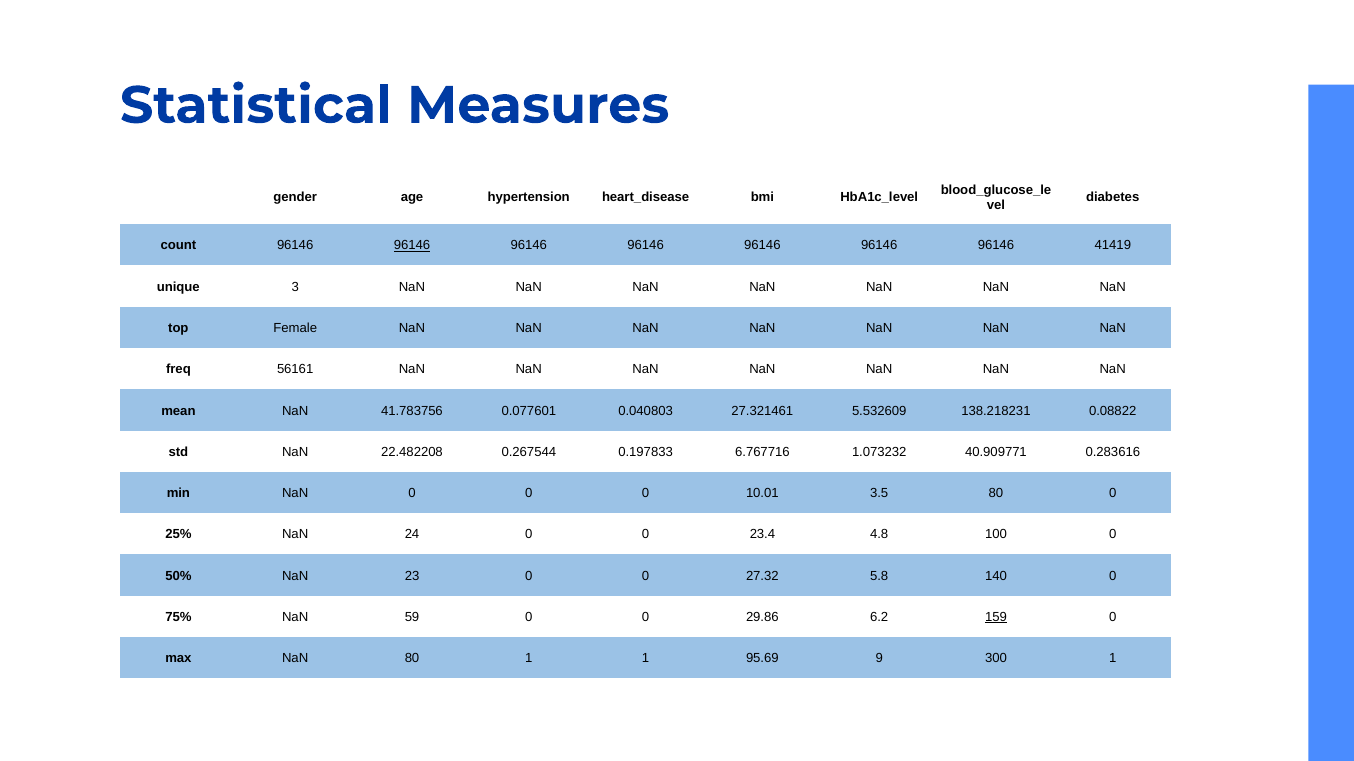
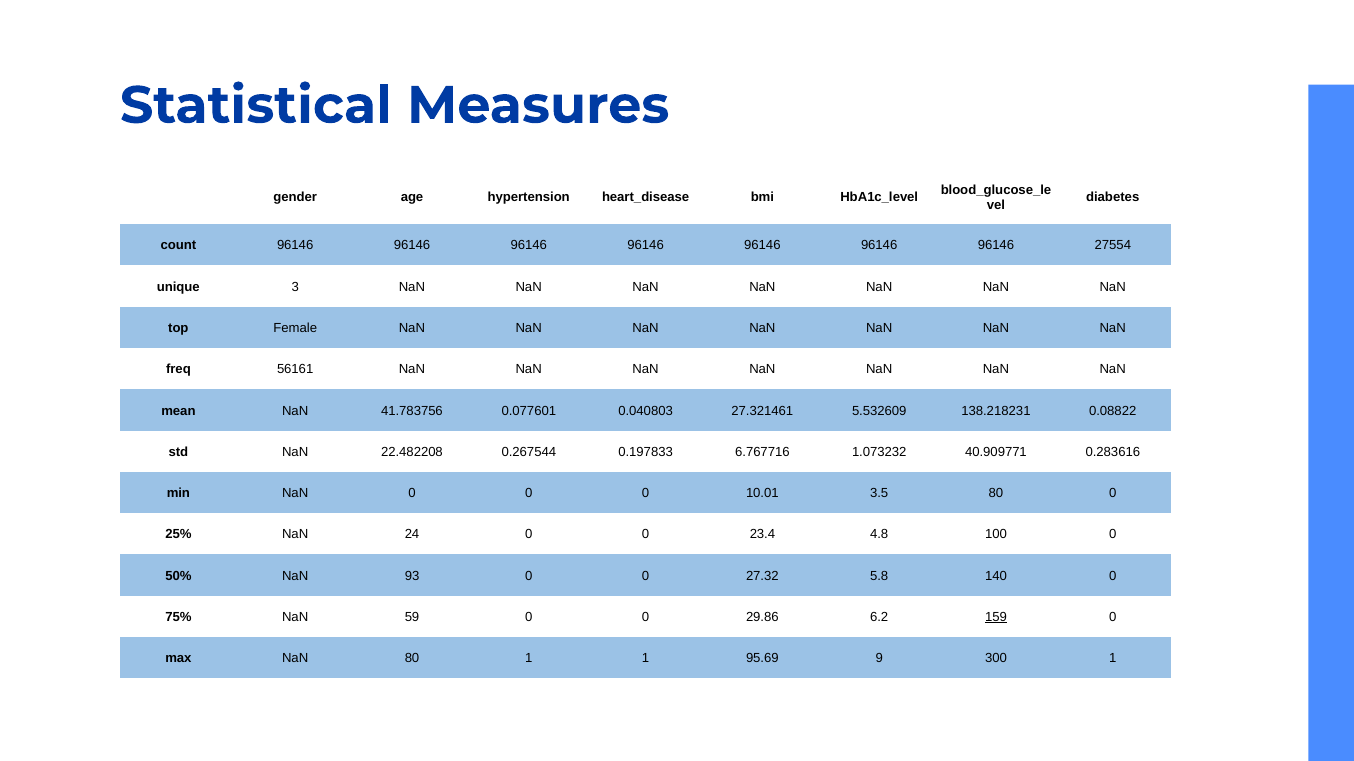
96146 at (412, 246) underline: present -> none
41419: 41419 -> 27554
23: 23 -> 93
